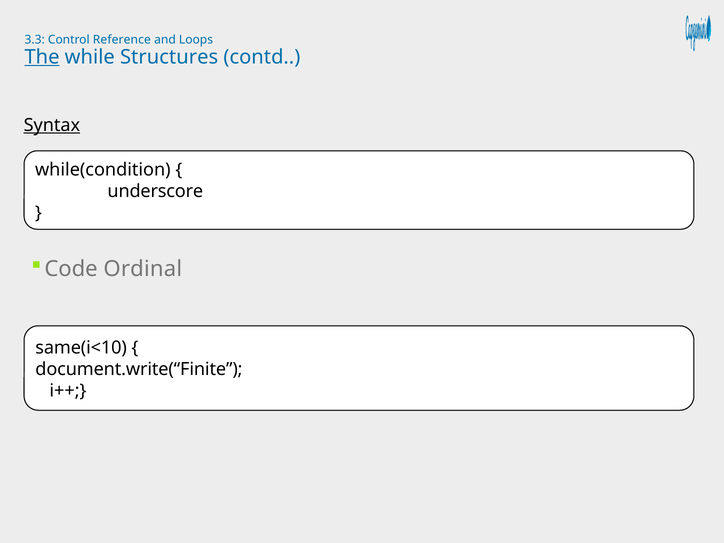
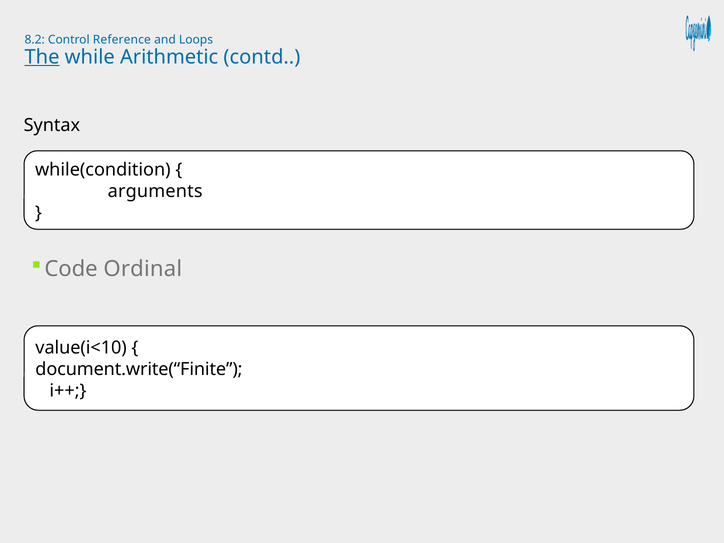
3.3: 3.3 -> 8.2
Structures: Structures -> Arithmetic
Syntax underline: present -> none
underscore: underscore -> arguments
same(i<10: same(i<10 -> value(i<10
